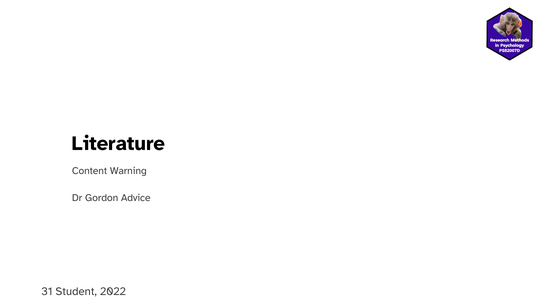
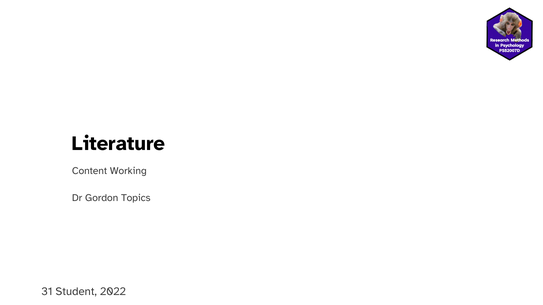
Warning: Warning -> Working
Advice: Advice -> Topics
